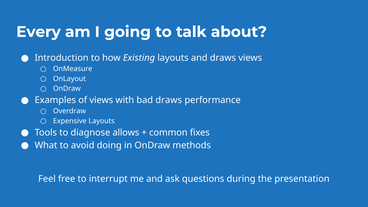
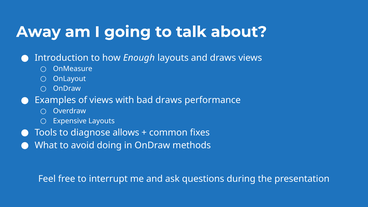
Every: Every -> Away
Existing: Existing -> Enough
